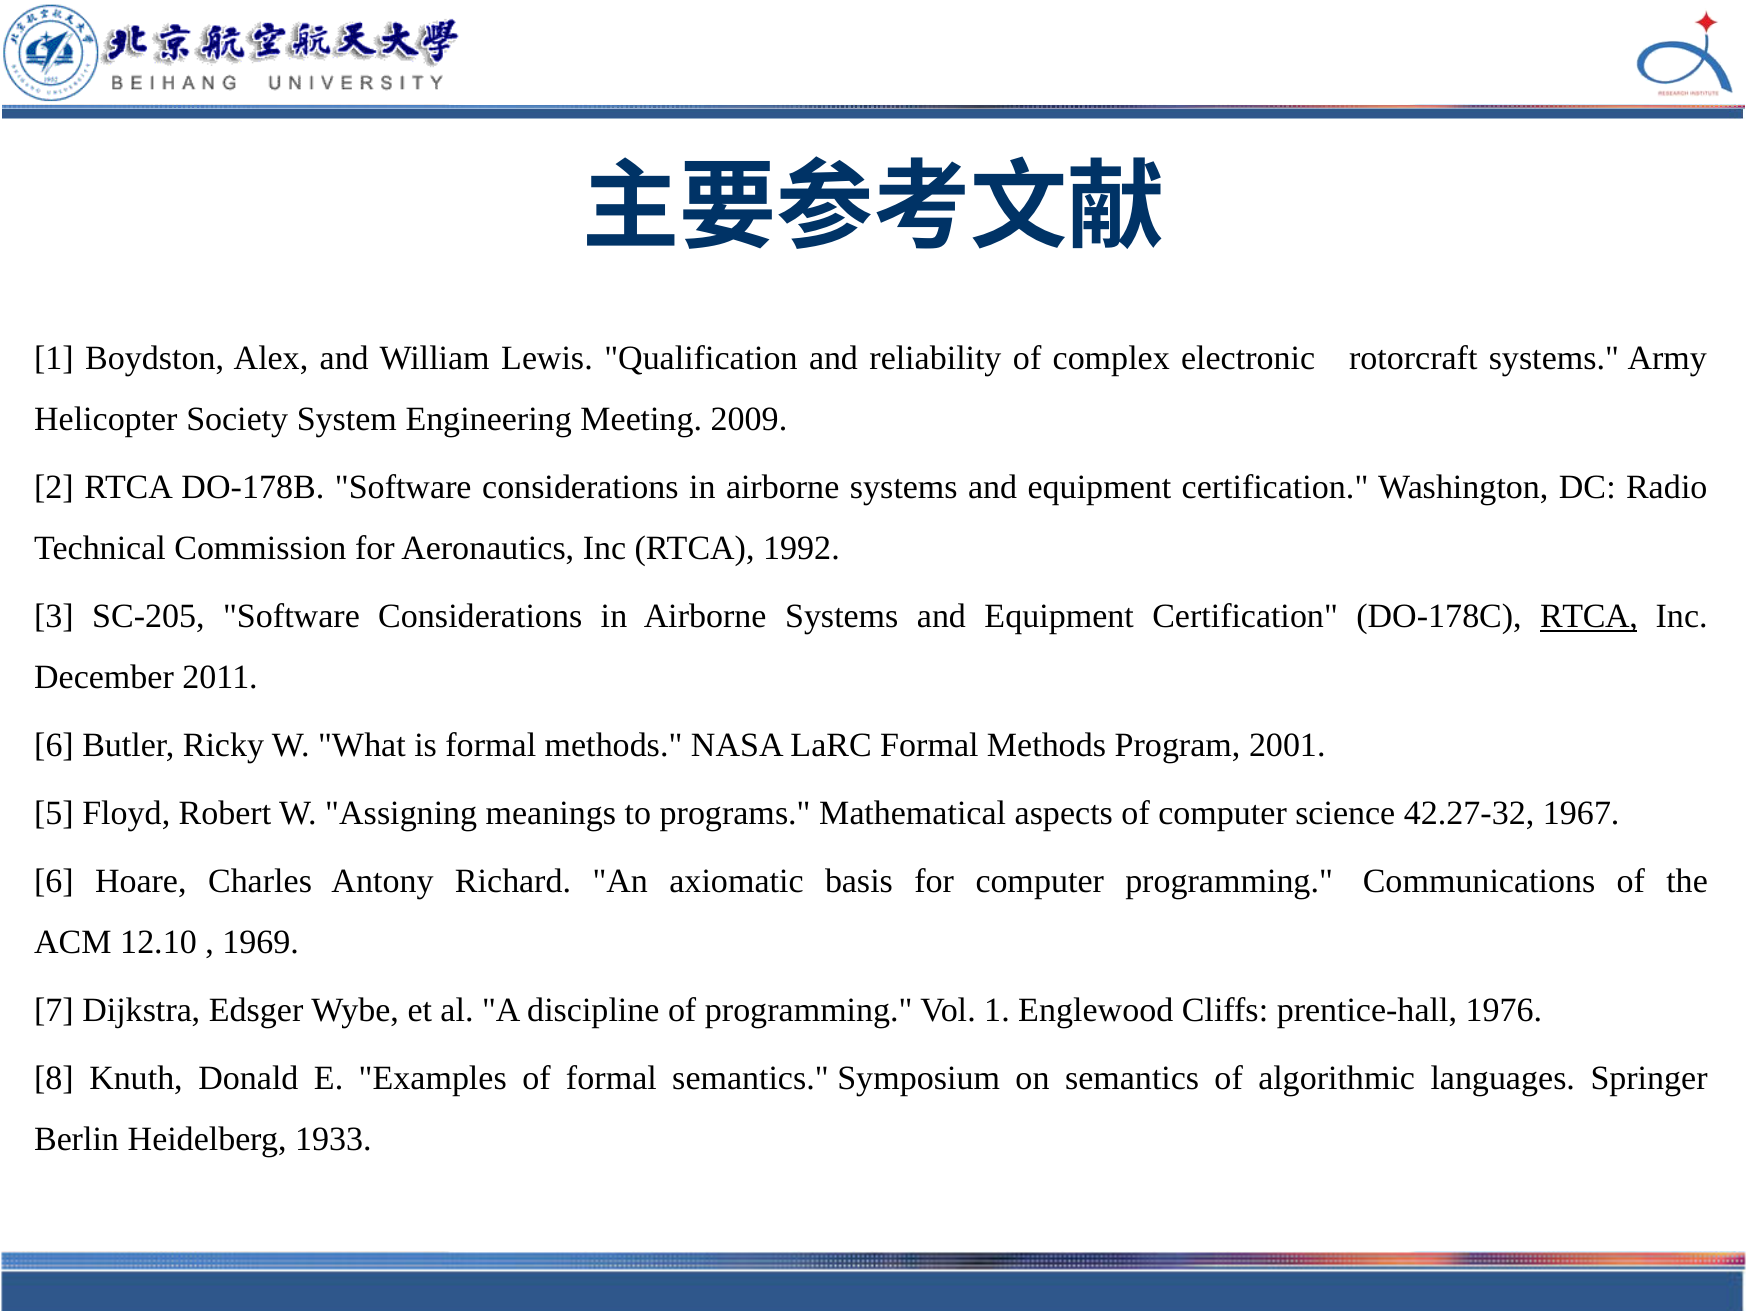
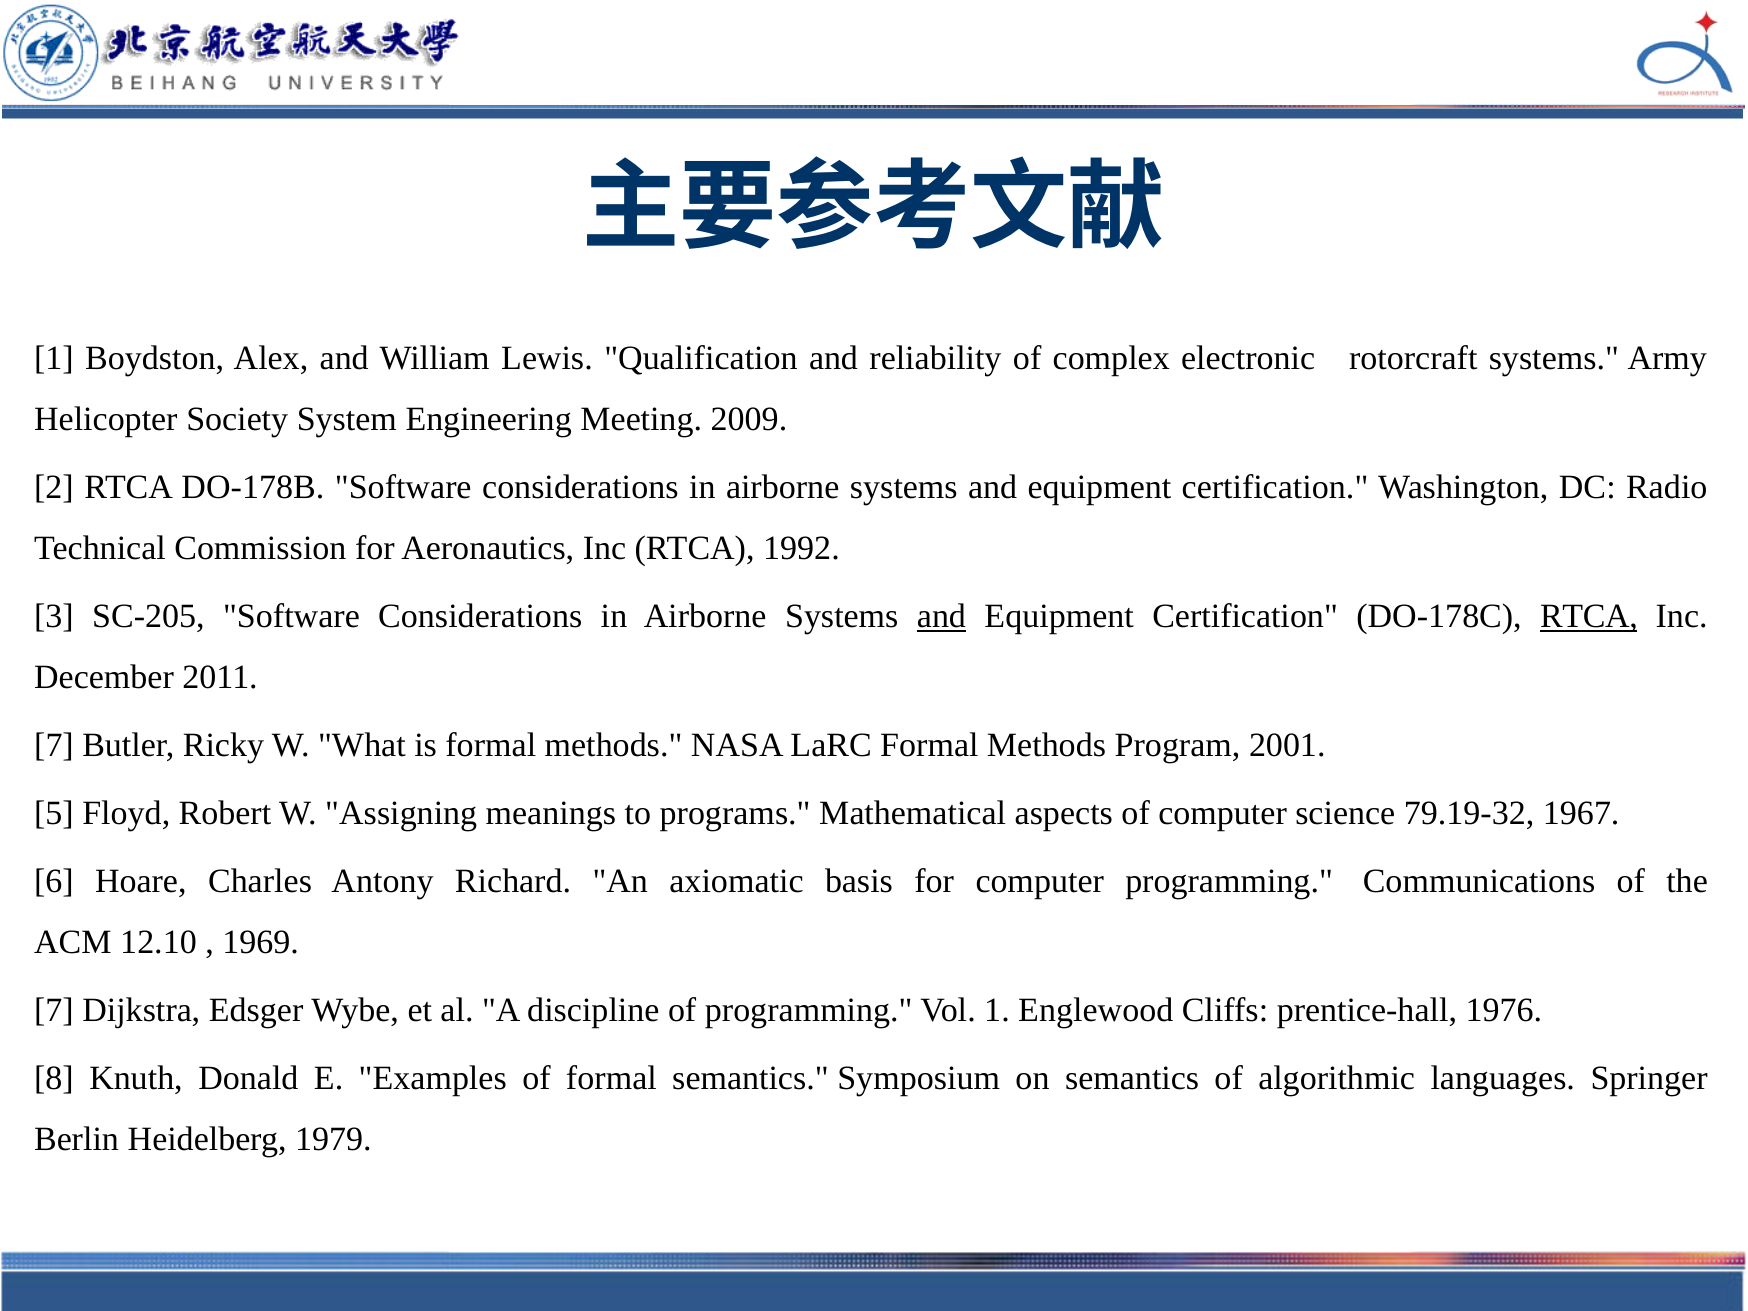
and at (941, 616) underline: none -> present
6 at (54, 745): 6 -> 7
42.27-32: 42.27-32 -> 79.19-32
1933: 1933 -> 1979
